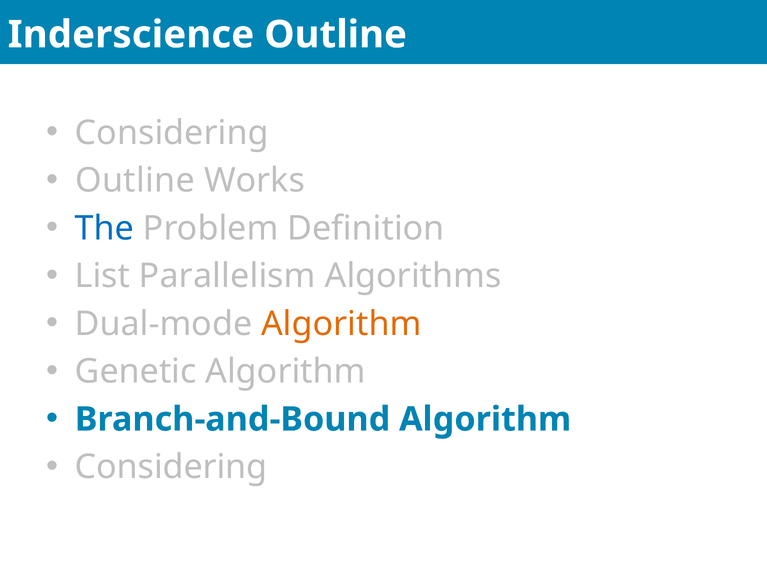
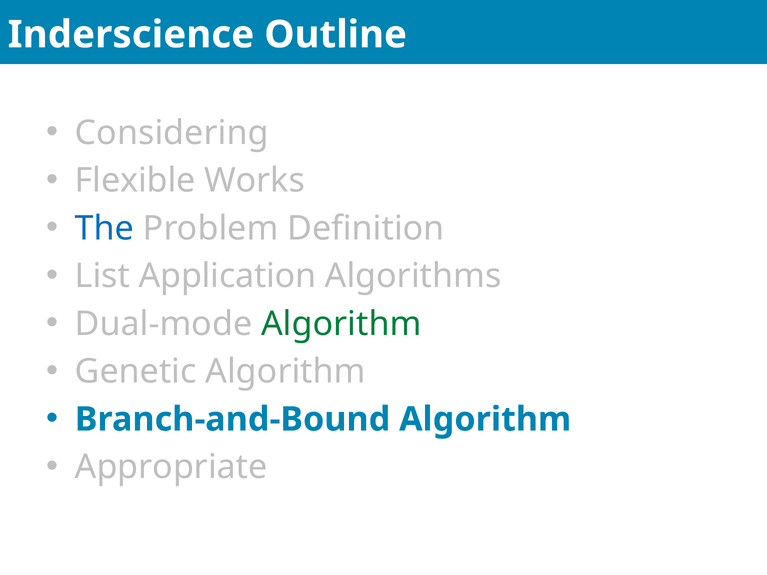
Outline at (135, 181): Outline -> Flexible
Parallelism: Parallelism -> Application
Algorithm at (341, 324) colour: orange -> green
Considering at (171, 467): Considering -> Appropriate
